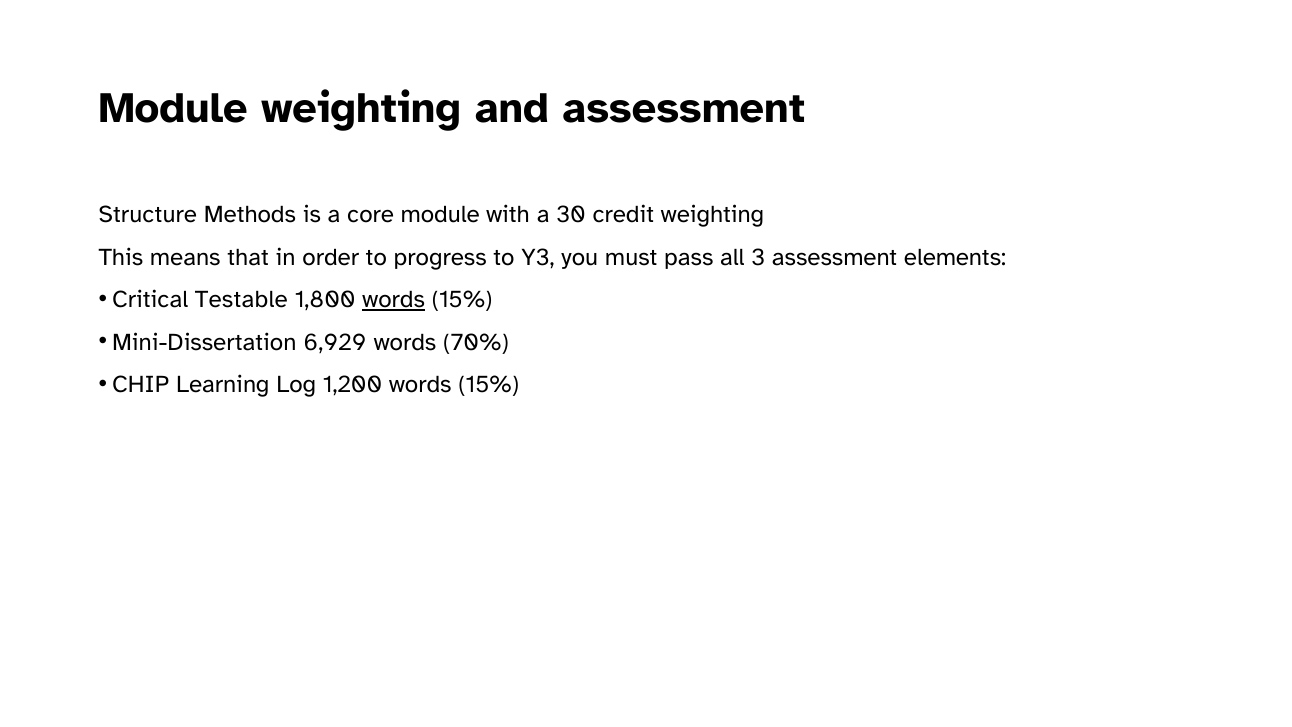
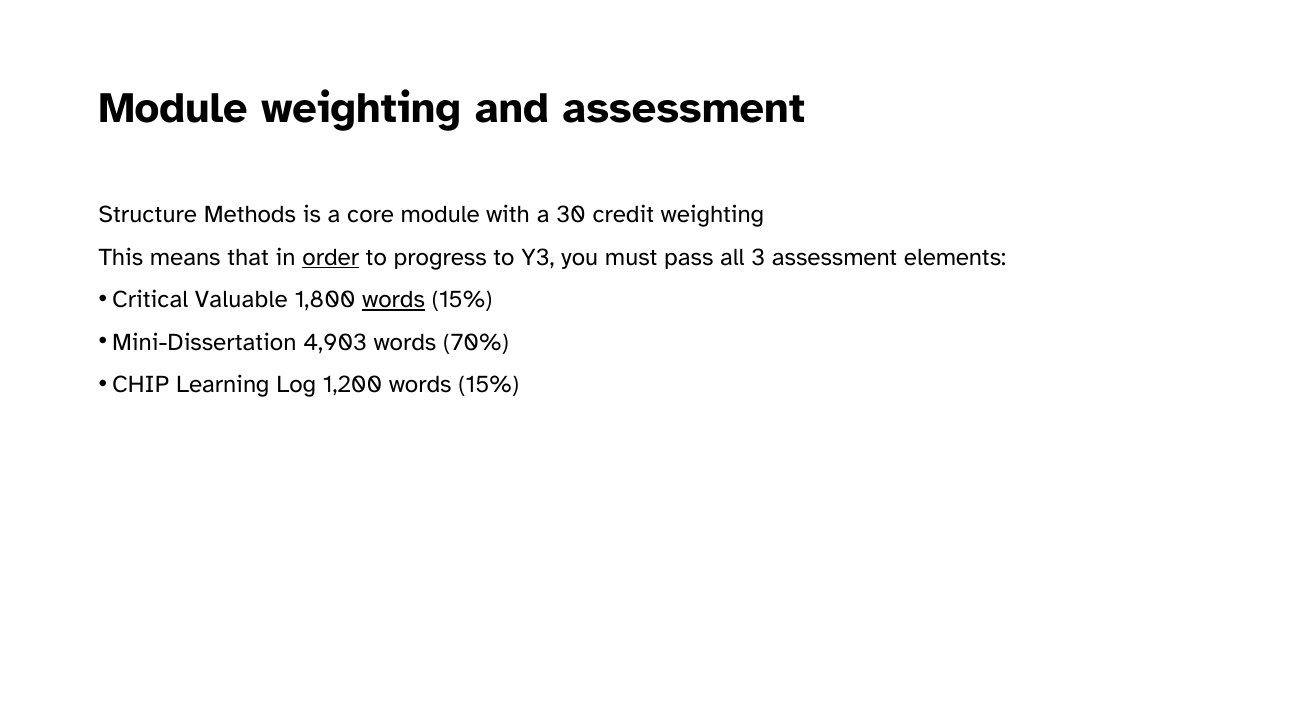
order underline: none -> present
Testable: Testable -> Valuable
6,929: 6,929 -> 4,903
